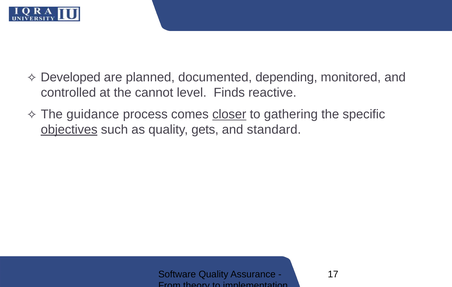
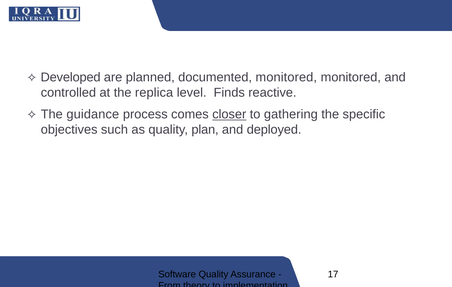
documented depending: depending -> monitored
cannot: cannot -> replica
objectives underline: present -> none
gets: gets -> plan
standard: standard -> deployed
